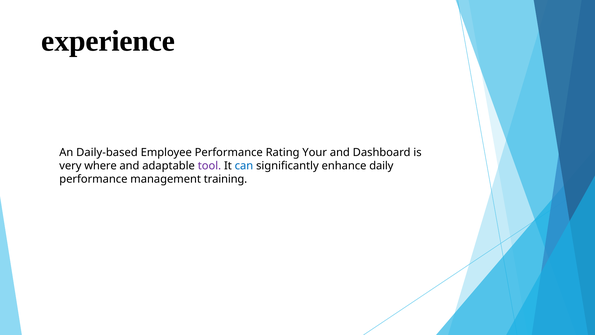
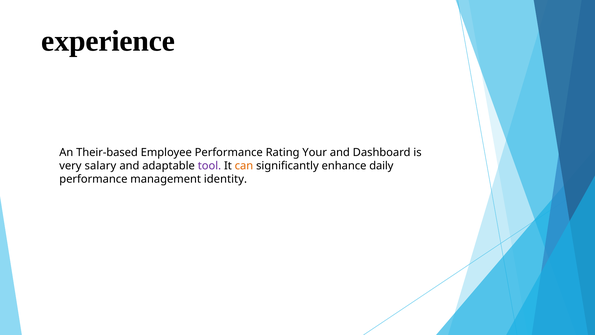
Daily-based: Daily-based -> Their-based
where: where -> salary
can colour: blue -> orange
training: training -> identity
